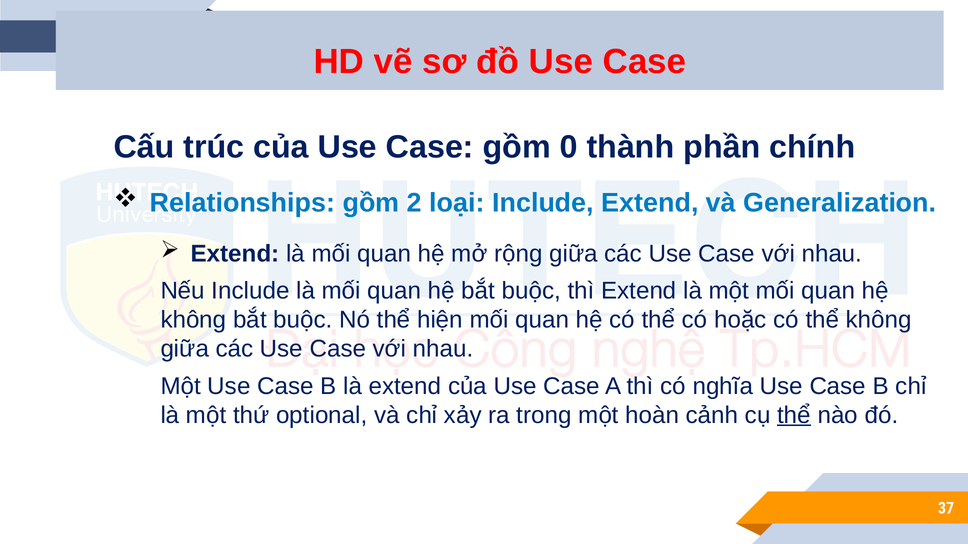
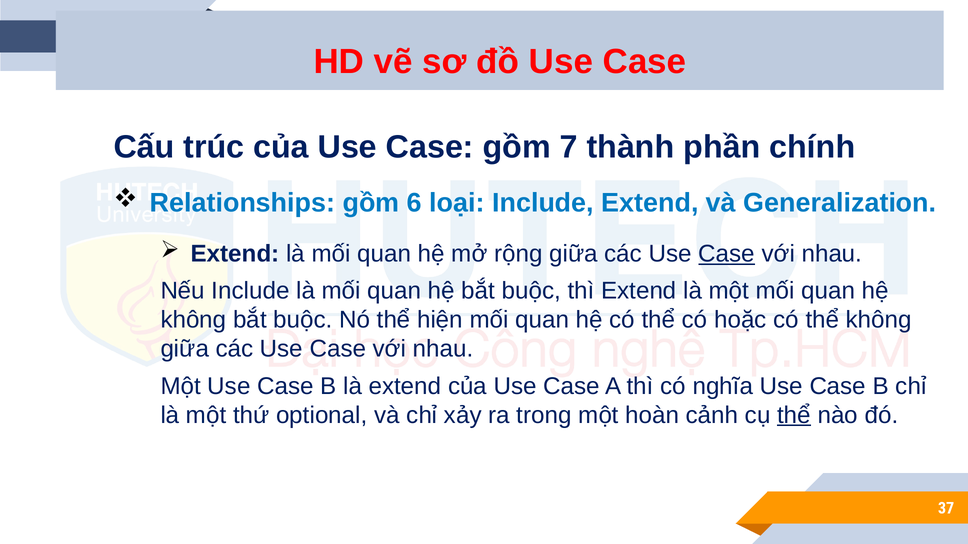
0: 0 -> 7
2: 2 -> 6
Case at (727, 254) underline: none -> present
